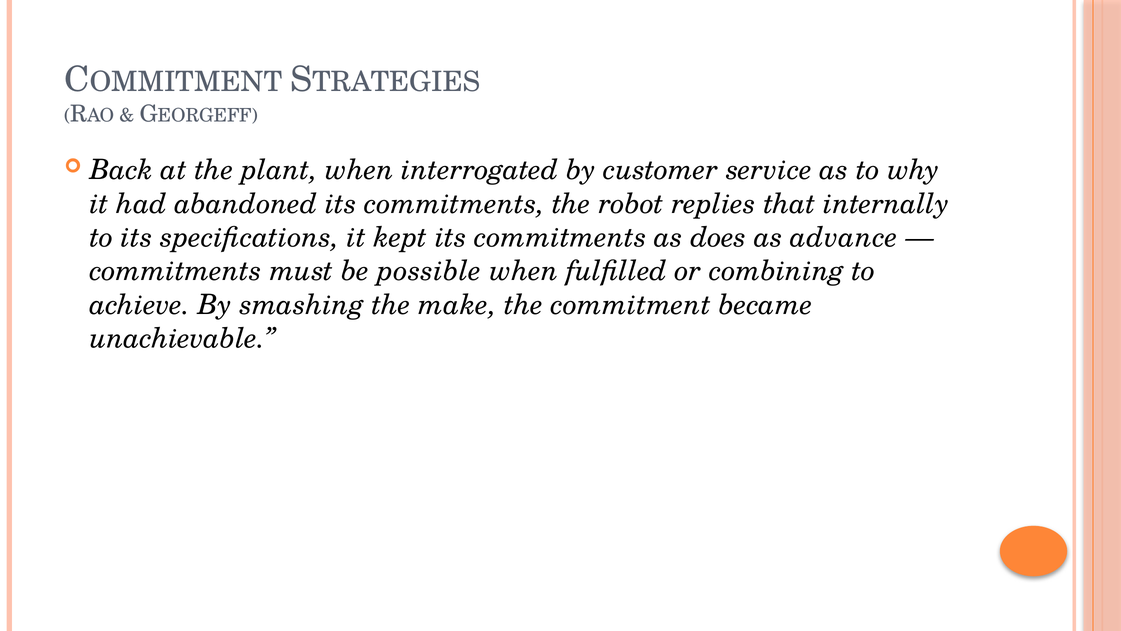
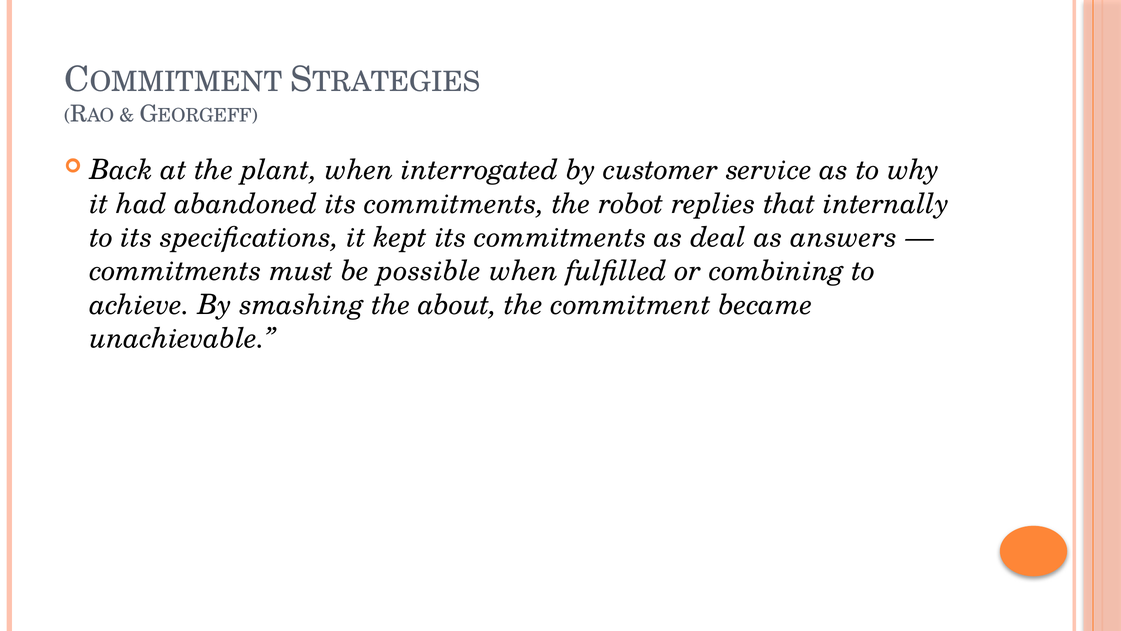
does: does -> deal
advance: advance -> answers
make: make -> about
